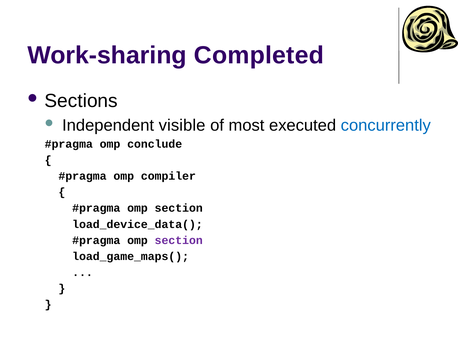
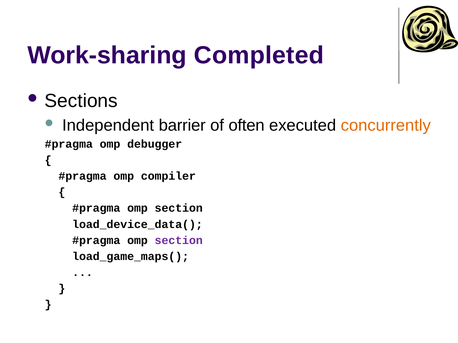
visible: visible -> barrier
most: most -> often
concurrently colour: blue -> orange
conclude: conclude -> debugger
